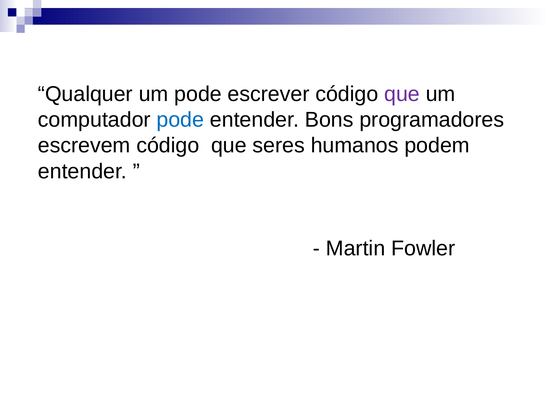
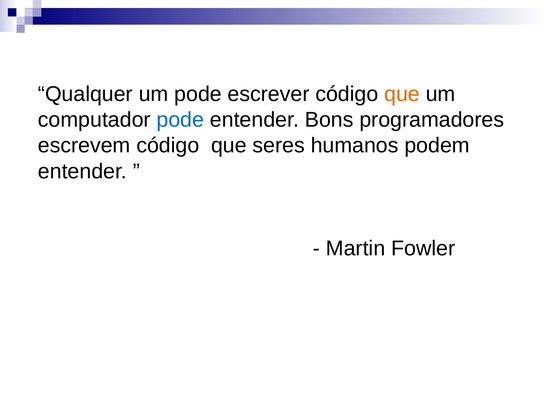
que at (402, 94) colour: purple -> orange
